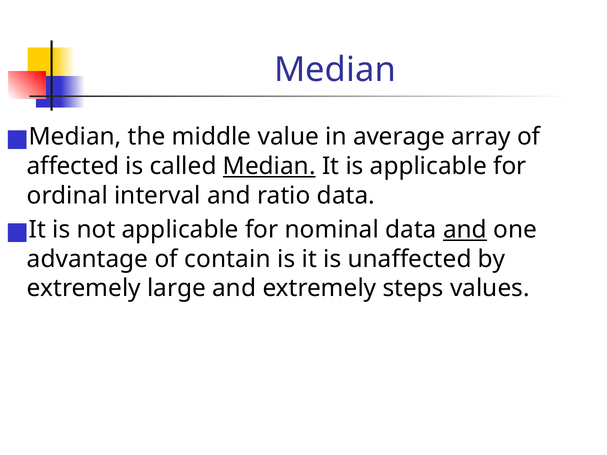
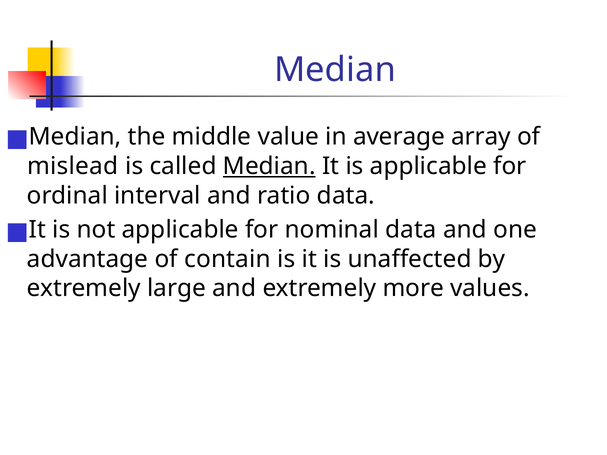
affected: affected -> mislead
and at (465, 230) underline: present -> none
steps: steps -> more
